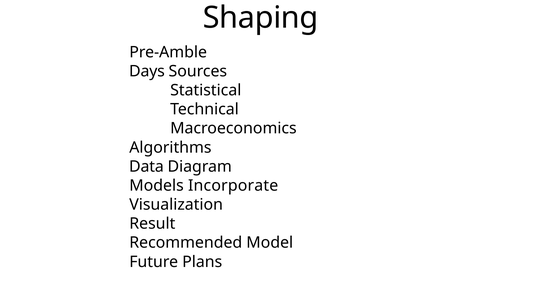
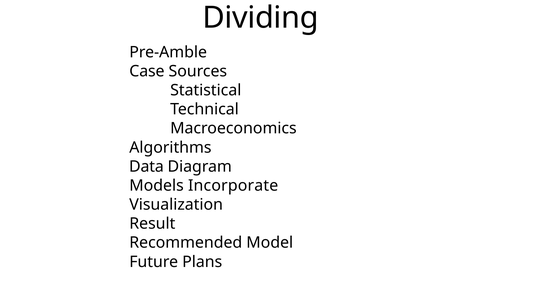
Shaping: Shaping -> Dividing
Days: Days -> Case
